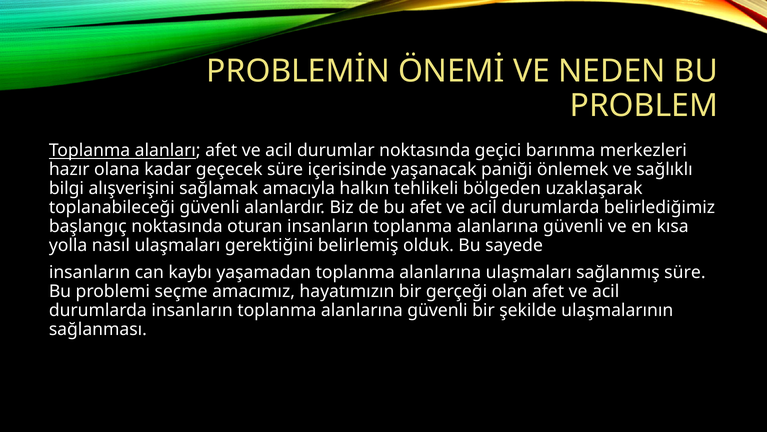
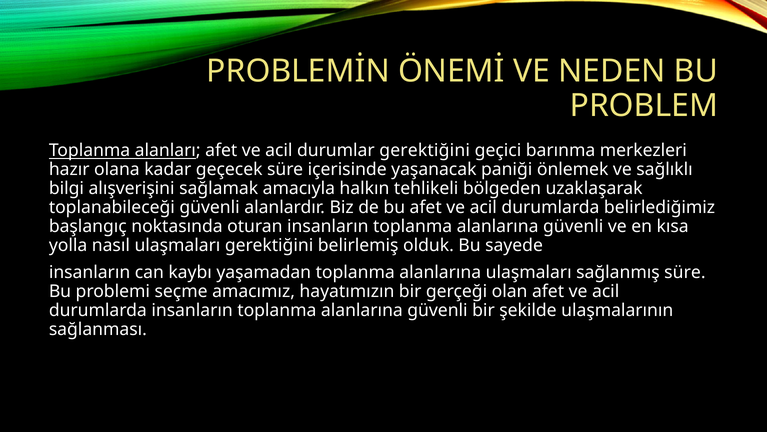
durumlar noktasında: noktasında -> gerektiğini
